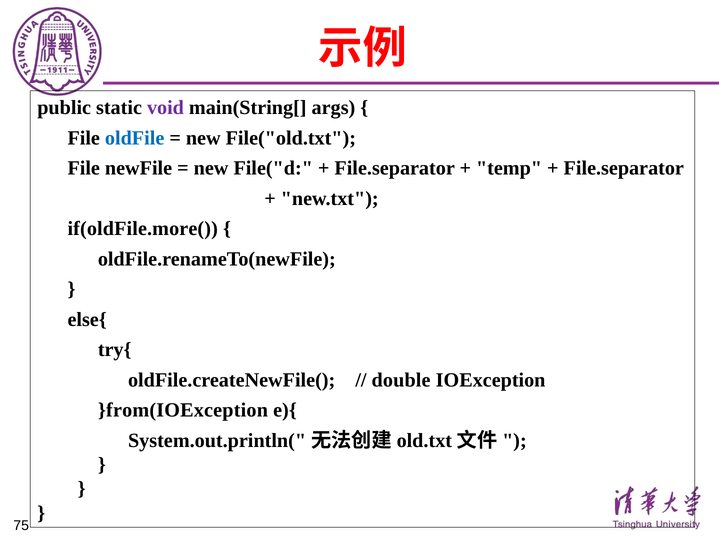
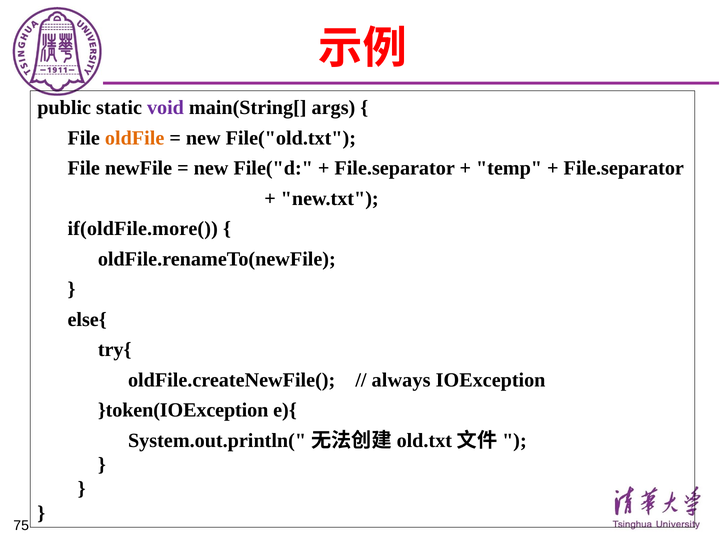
oldFile colour: blue -> orange
double: double -> always
}from(IOException: }from(IOException -> }token(IOException
